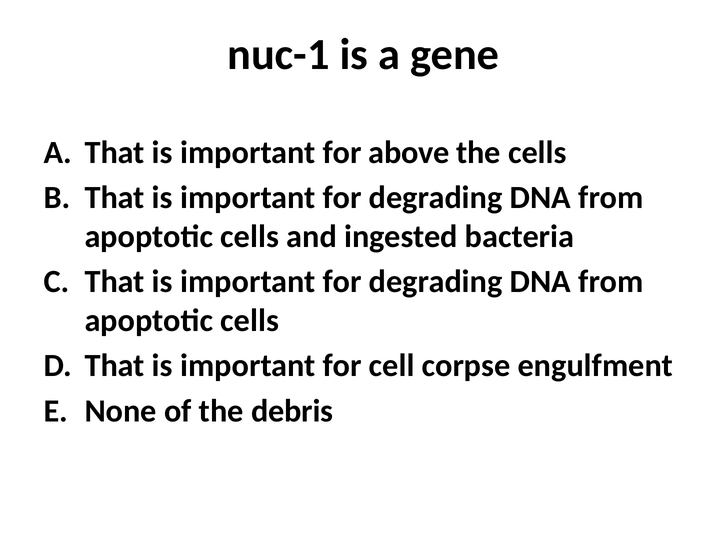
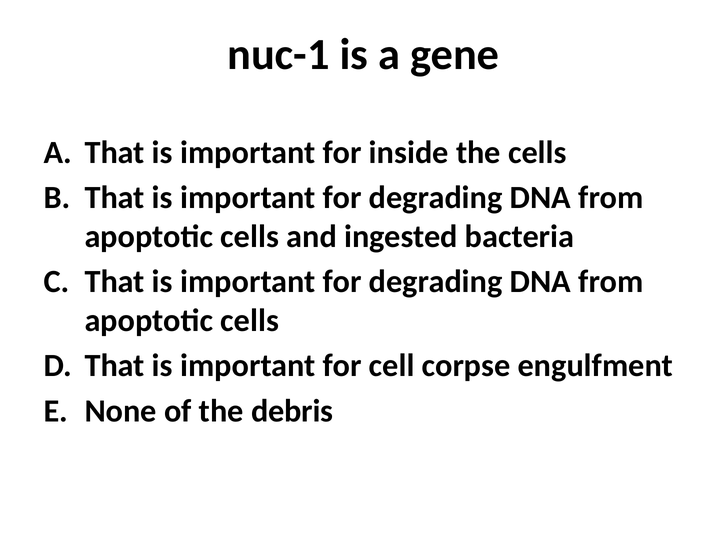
above: above -> inside
